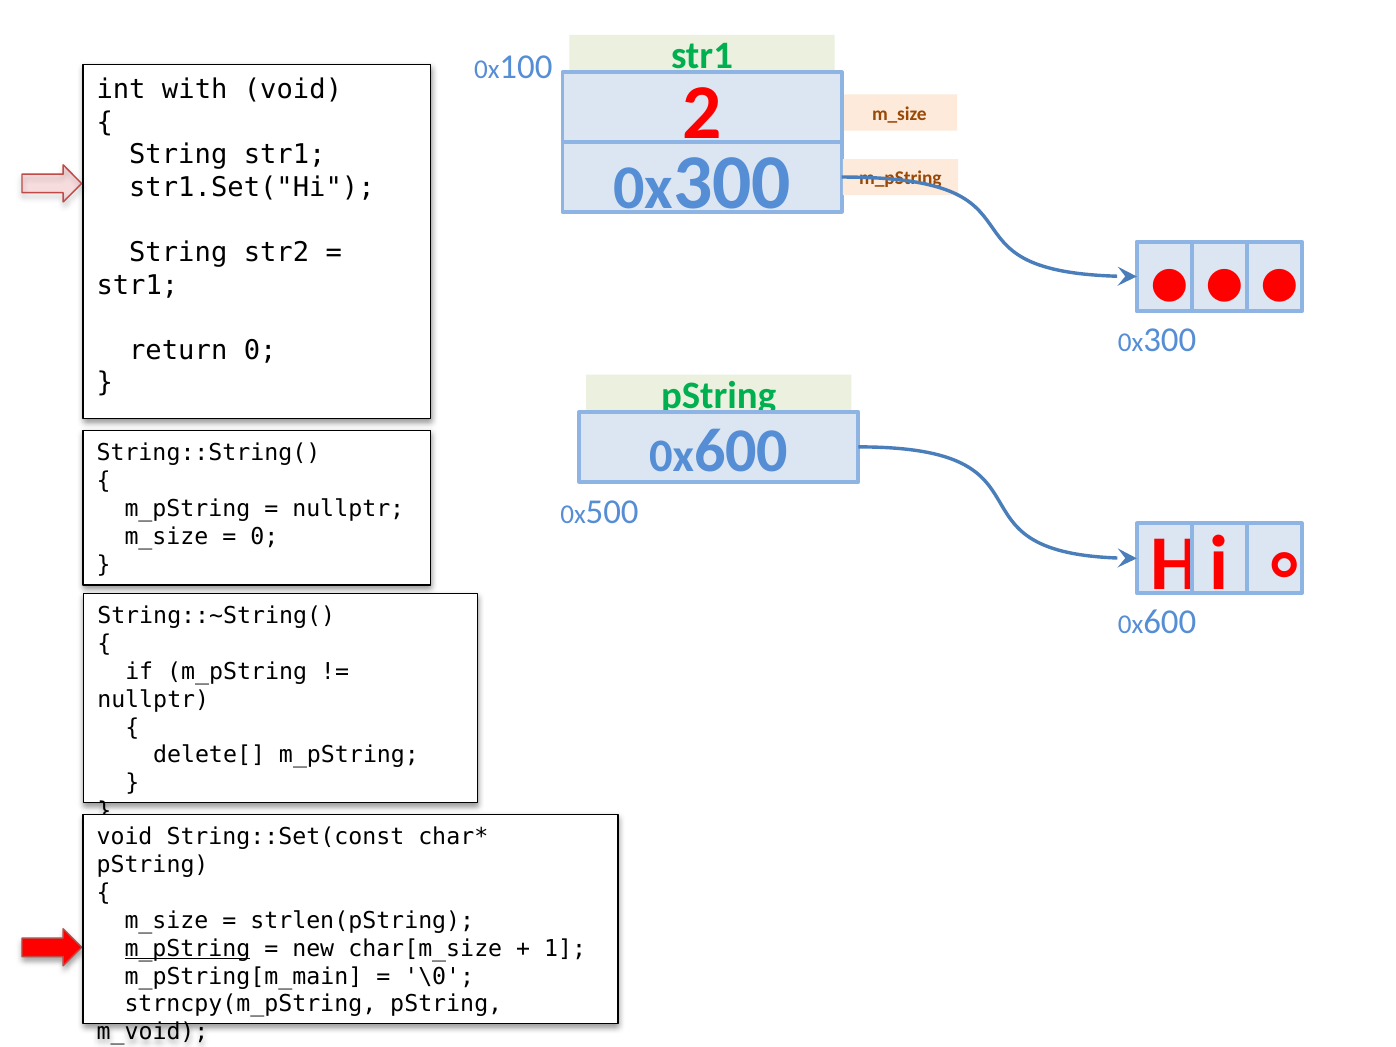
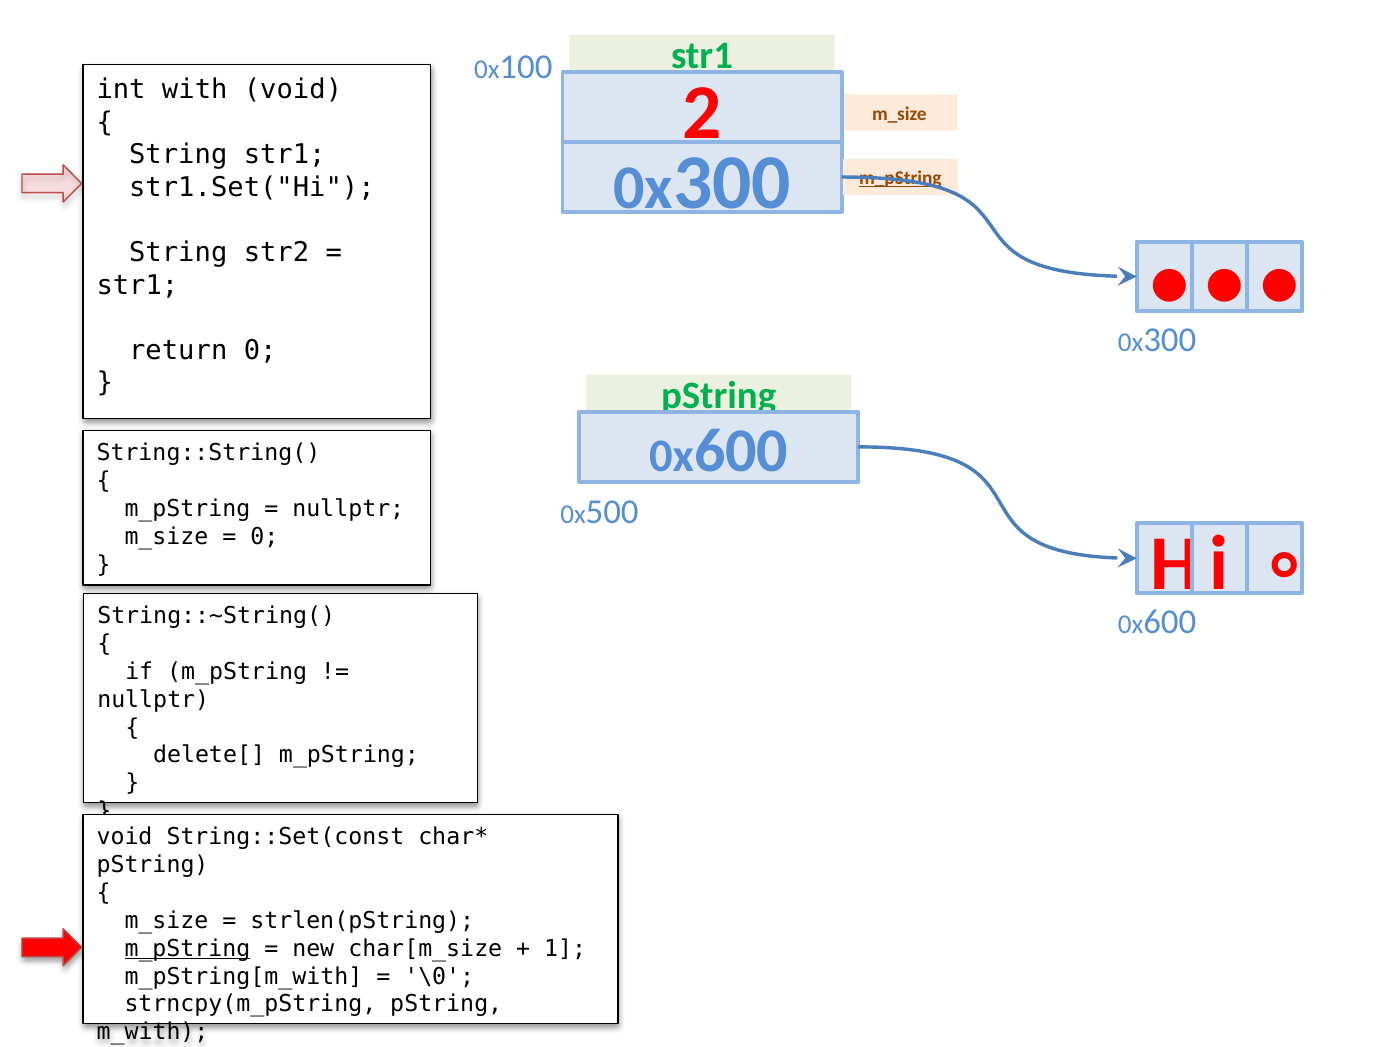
m_pString at (900, 178) underline: none -> present
m_pString[m_main: m_pString[m_main -> m_pString[m_with
m_void: m_void -> m_with
